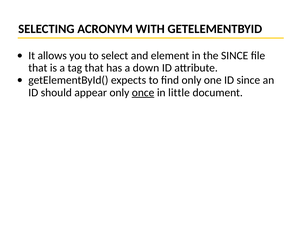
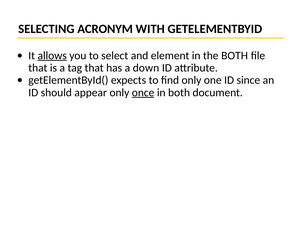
allows underline: none -> present
the SINCE: SINCE -> BOTH
in little: little -> both
